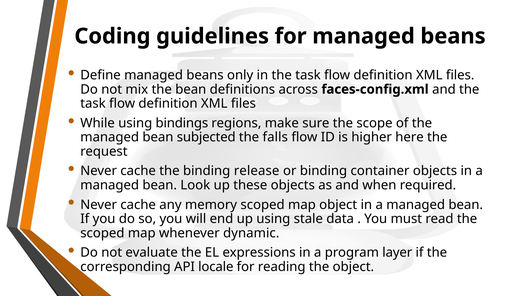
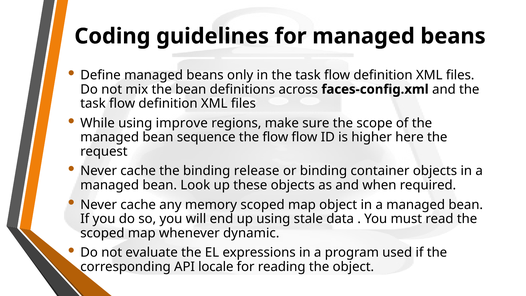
bindings: bindings -> improve
subjected: subjected -> sequence
the falls: falls -> flow
layer: layer -> used
